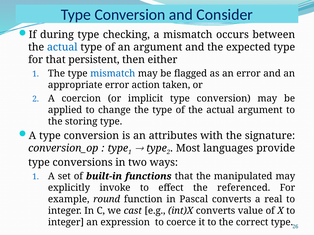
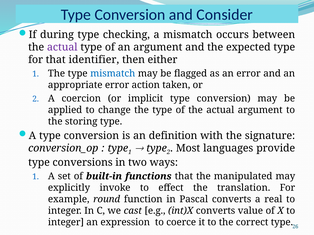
actual at (62, 47) colour: blue -> purple
persistent: persistent -> identifier
attributes: attributes -> definition
referenced: referenced -> translation
